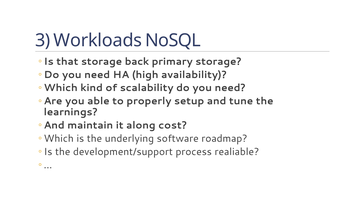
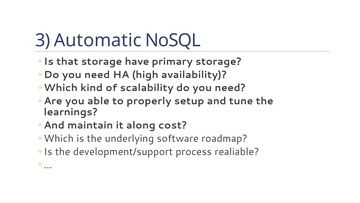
Workloads: Workloads -> Automatic
back: back -> have
